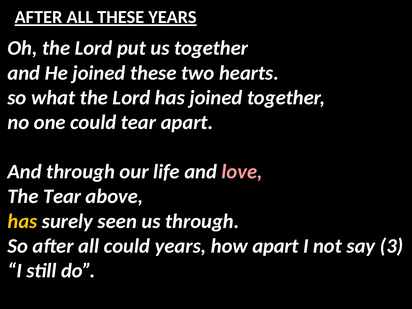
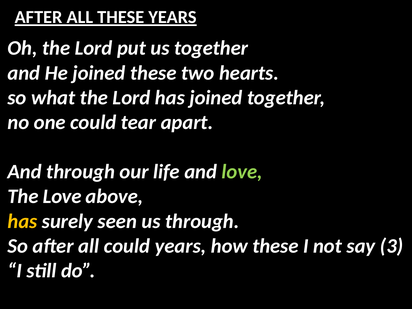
love at (242, 172) colour: pink -> light green
The Tear: Tear -> Love
how apart: apart -> these
